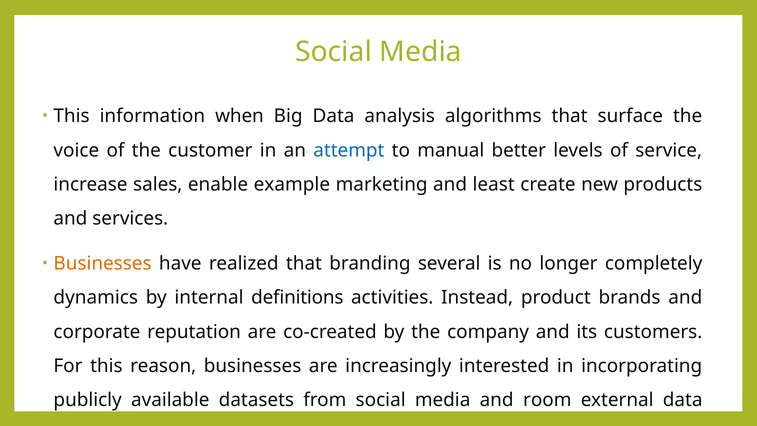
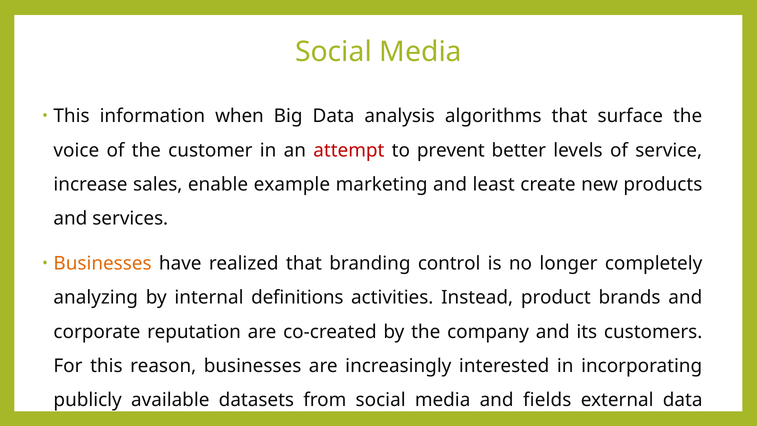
attempt colour: blue -> red
manual: manual -> prevent
several: several -> control
dynamics: dynamics -> analyzing
room: room -> fields
